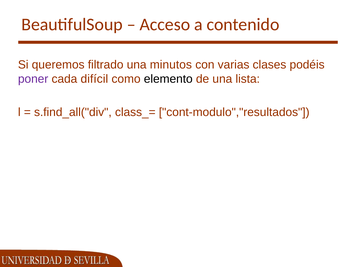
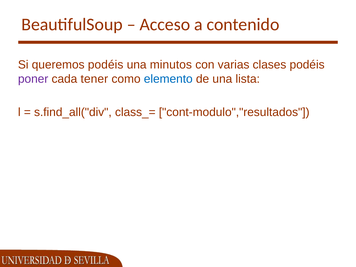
queremos filtrado: filtrado -> podéis
difícil: difícil -> tener
elemento colour: black -> blue
